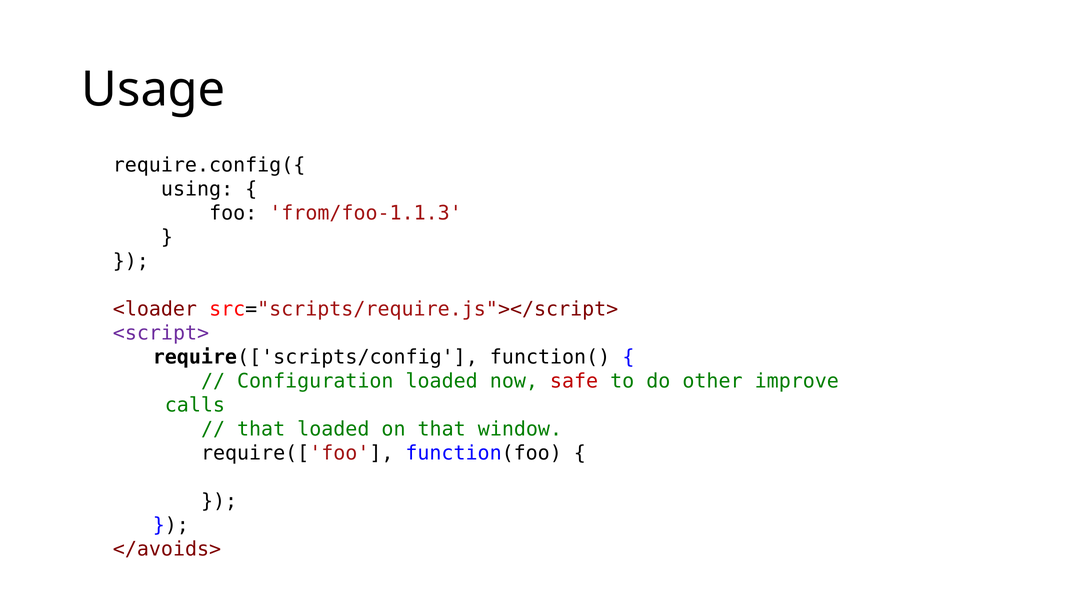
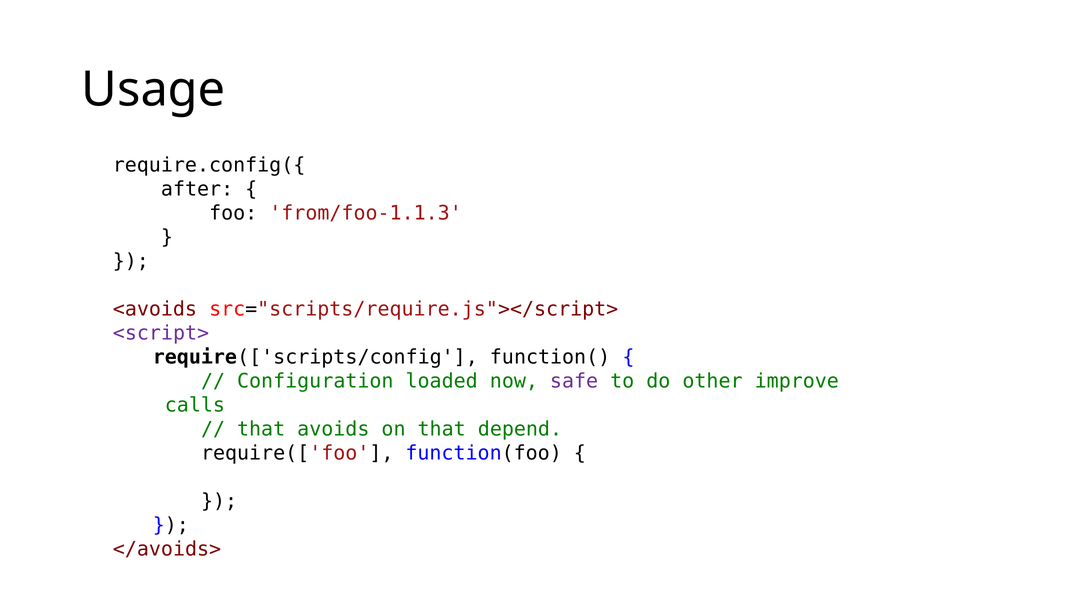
using: using -> after
<loader: <loader -> <avoids
safe colour: red -> purple
that loaded: loaded -> avoids
window: window -> depend
